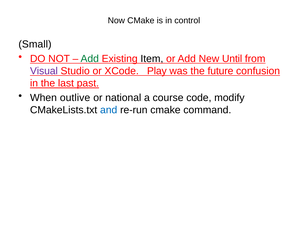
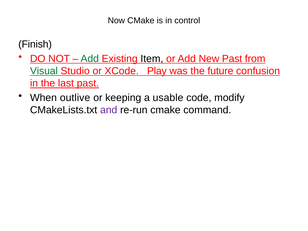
Small: Small -> Finish
New Until: Until -> Past
Visual colour: purple -> green
national: national -> keeping
course: course -> usable
and colour: blue -> purple
